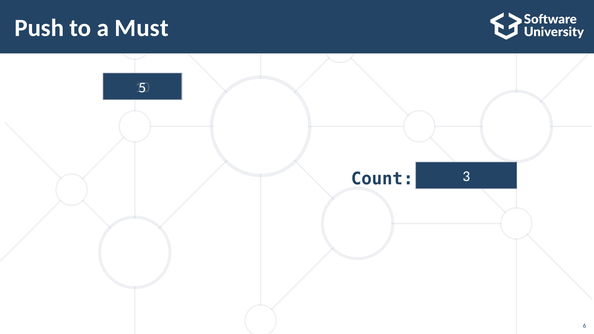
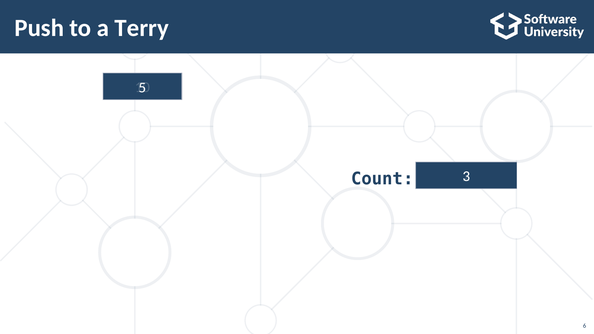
Must: Must -> Terry
